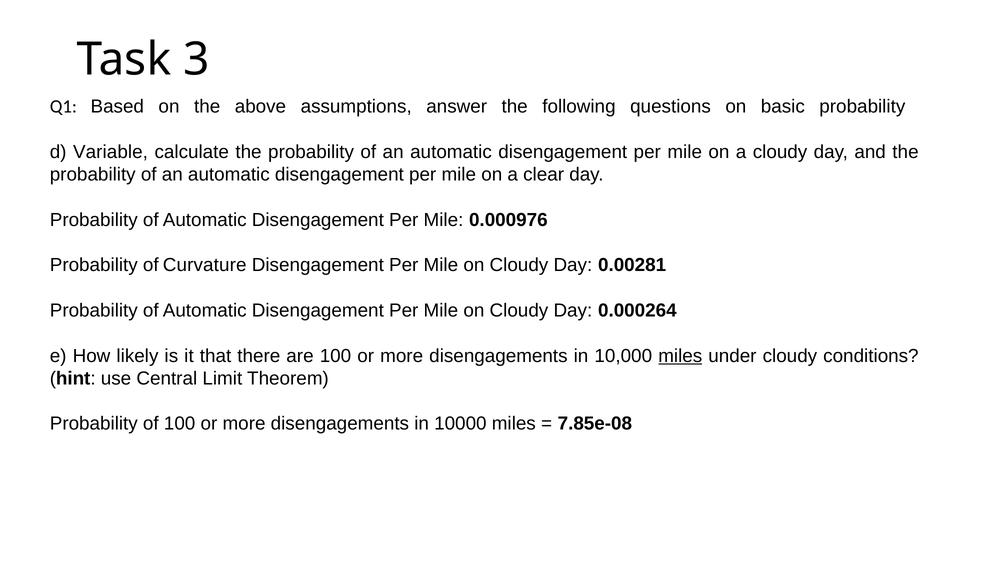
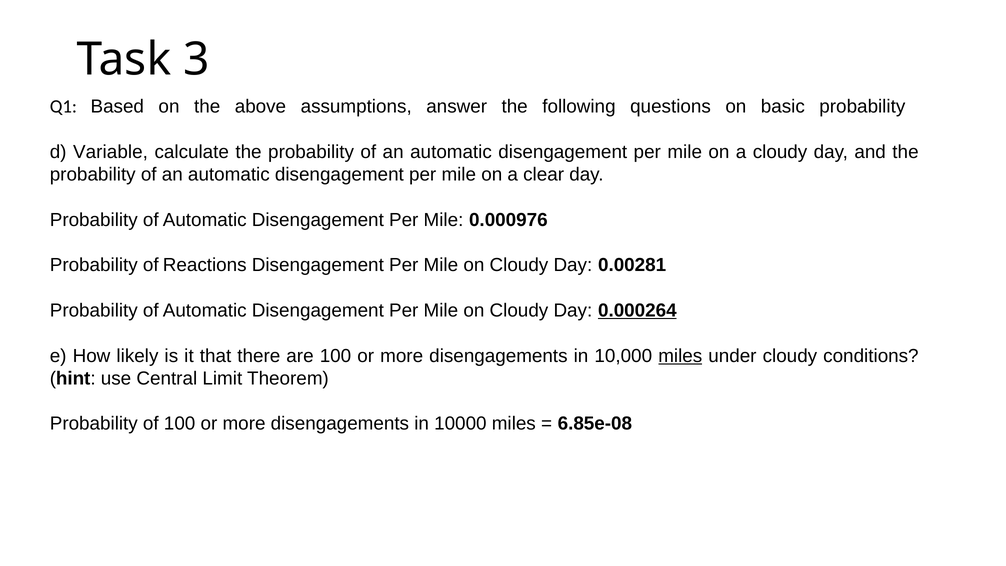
Curvature: Curvature -> Reactions
0.000264 underline: none -> present
7.85e-08: 7.85e-08 -> 6.85e-08
